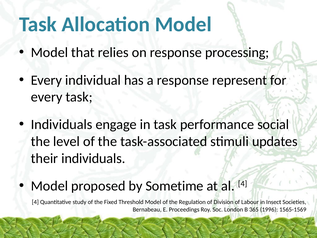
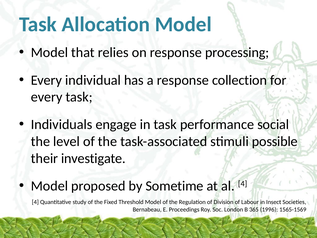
represent: represent -> collection
updates: updates -> possible
their individuals: individuals -> investigate
